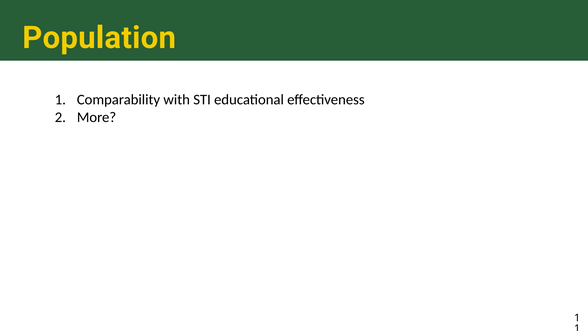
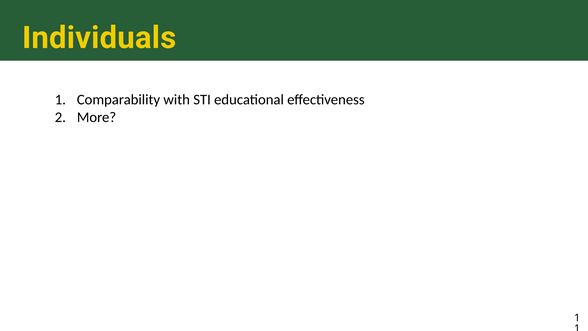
Population: Population -> Individuals
